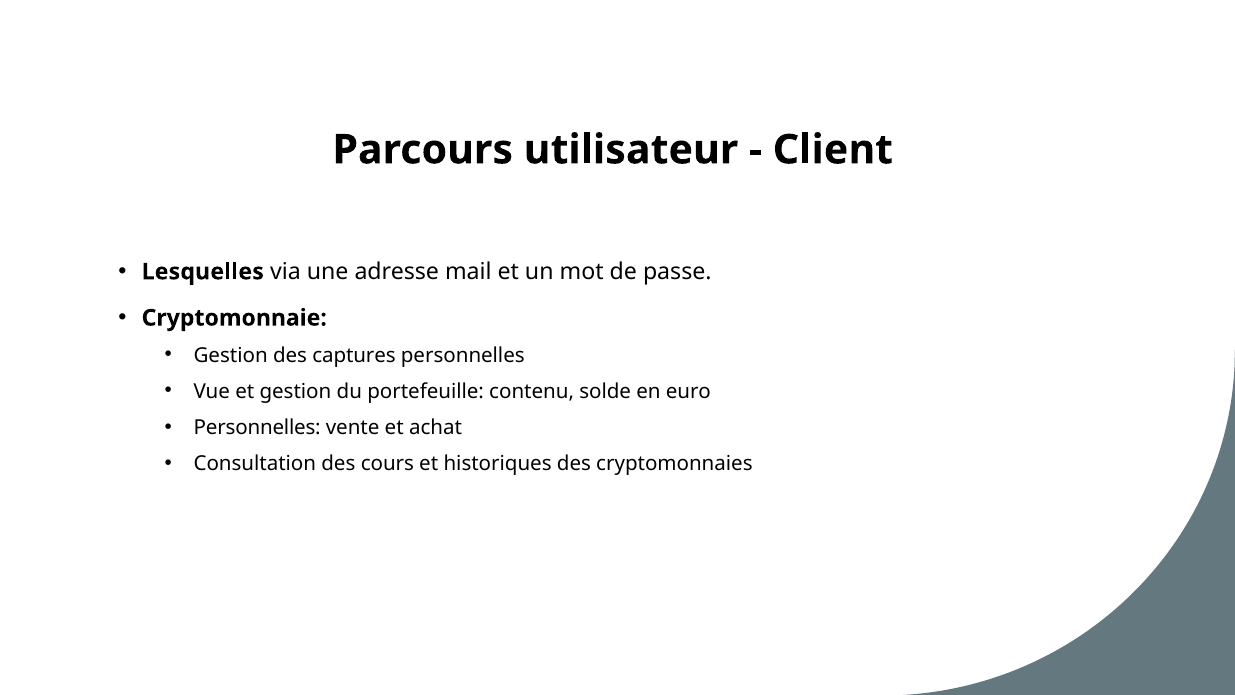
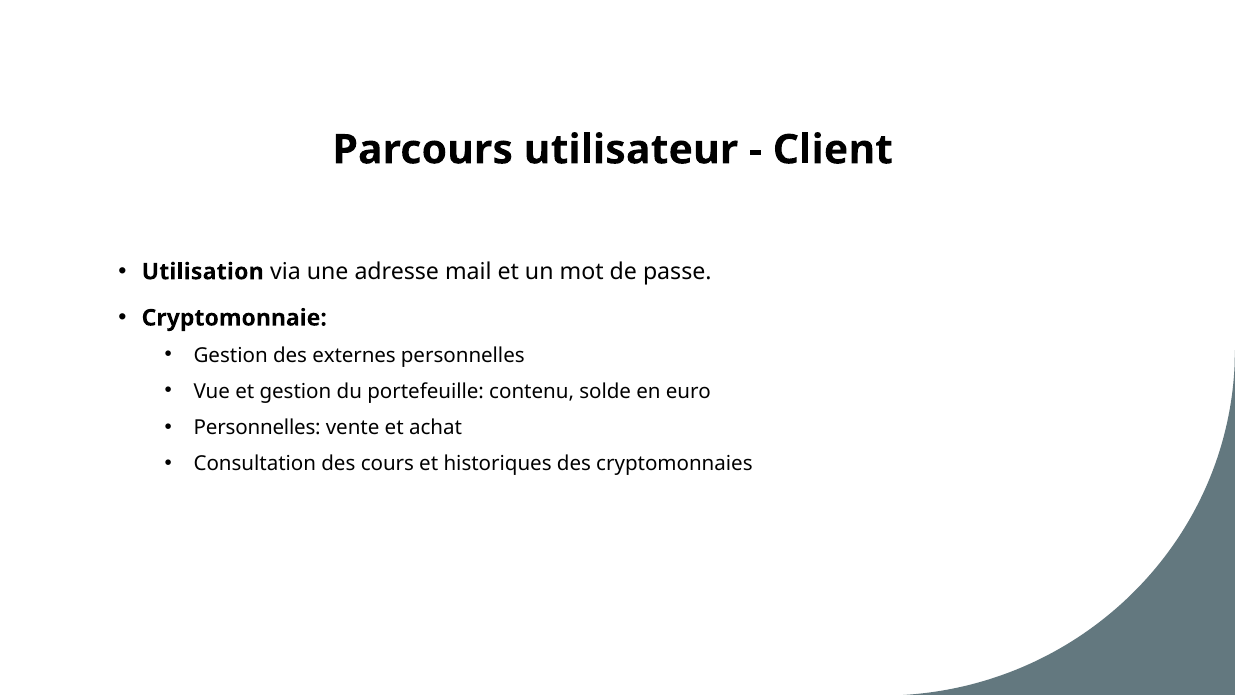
Lesquelles: Lesquelles -> Utilisation
captures: captures -> externes
